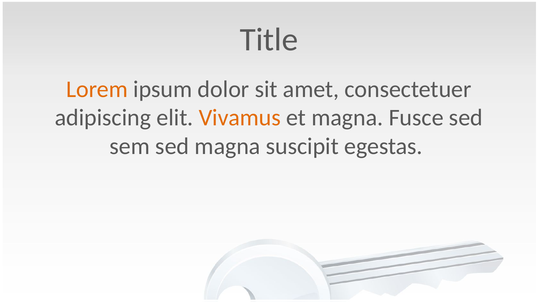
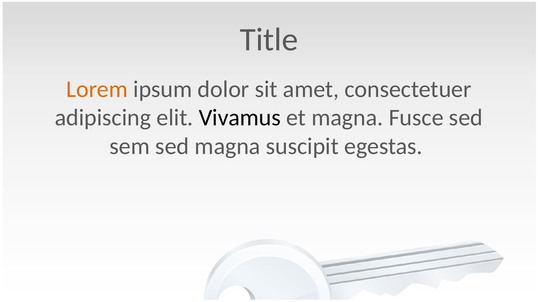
Vivamus colour: orange -> black
